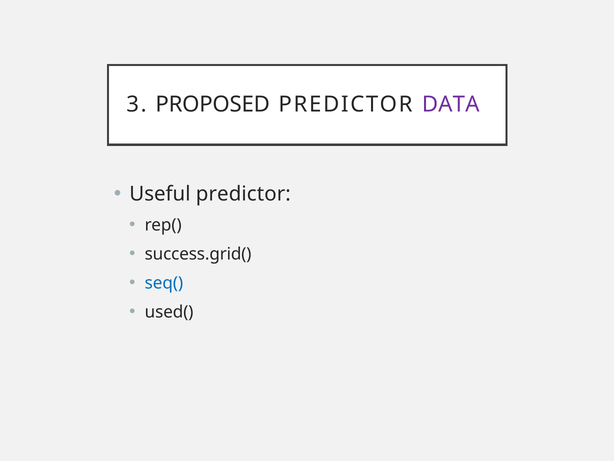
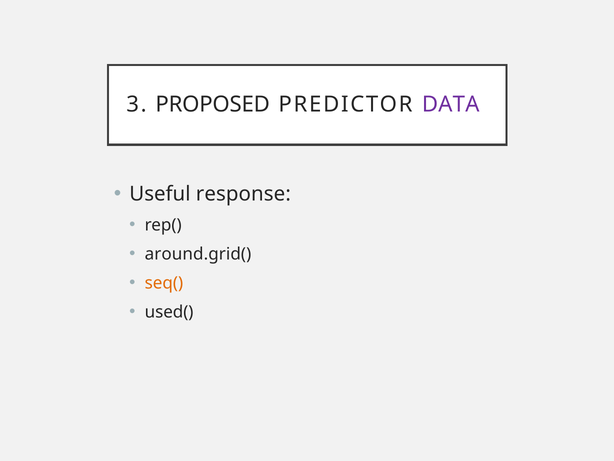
Useful predictor: predictor -> response
success.grid(: success.grid( -> around.grid(
seq( colour: blue -> orange
